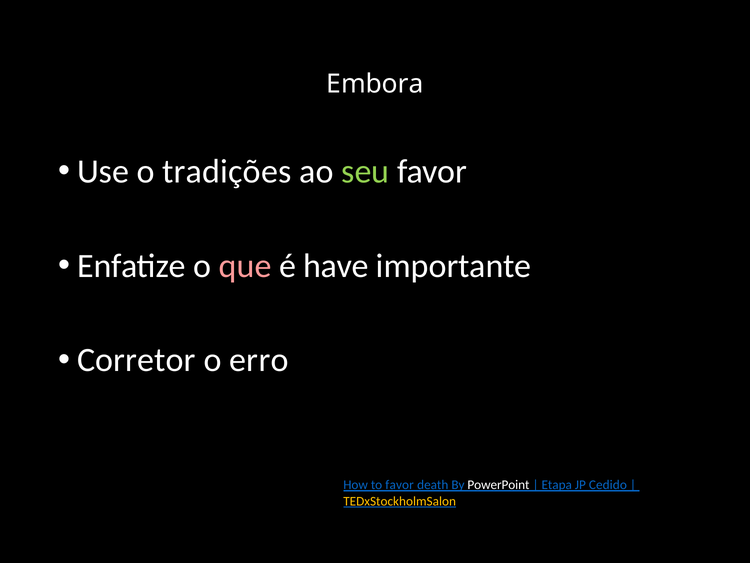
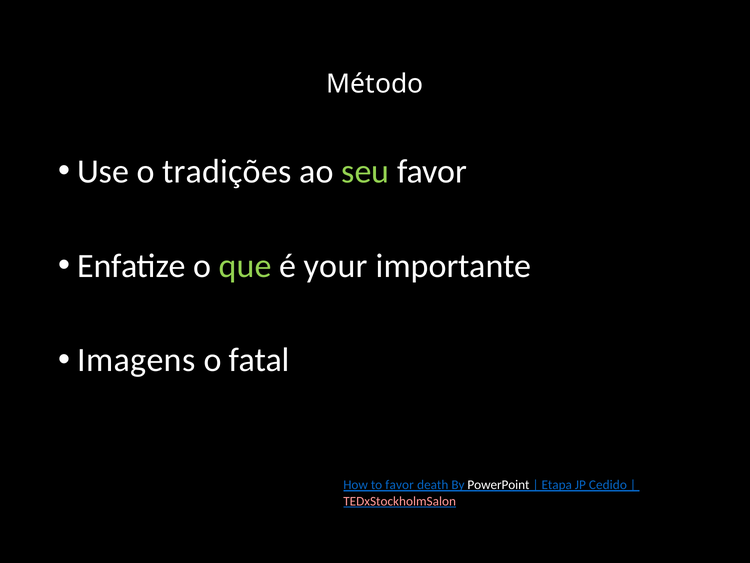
Embora: Embora -> Método
que colour: pink -> light green
have: have -> your
Corretor: Corretor -> Imagens
erro: erro -> fatal
TEDxStockholmSalon colour: yellow -> pink
